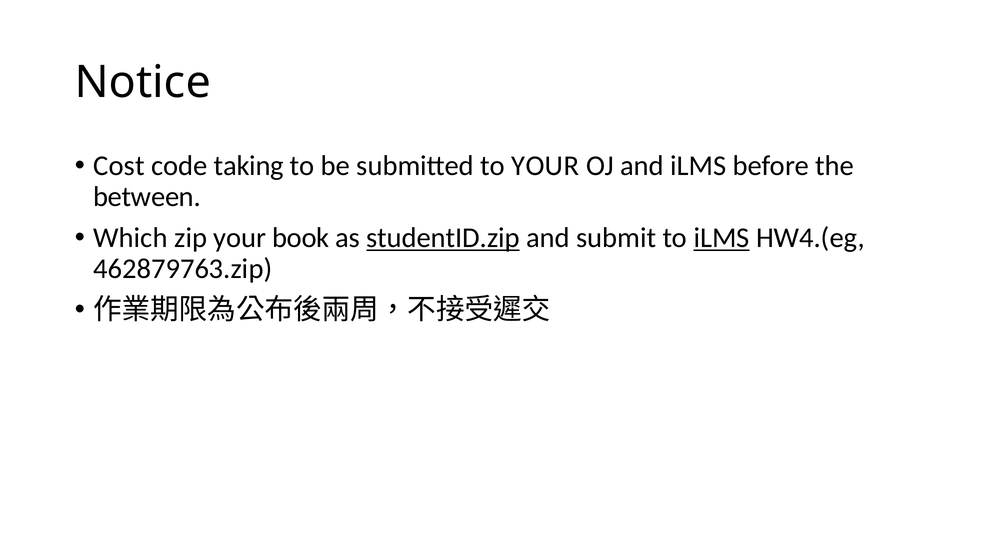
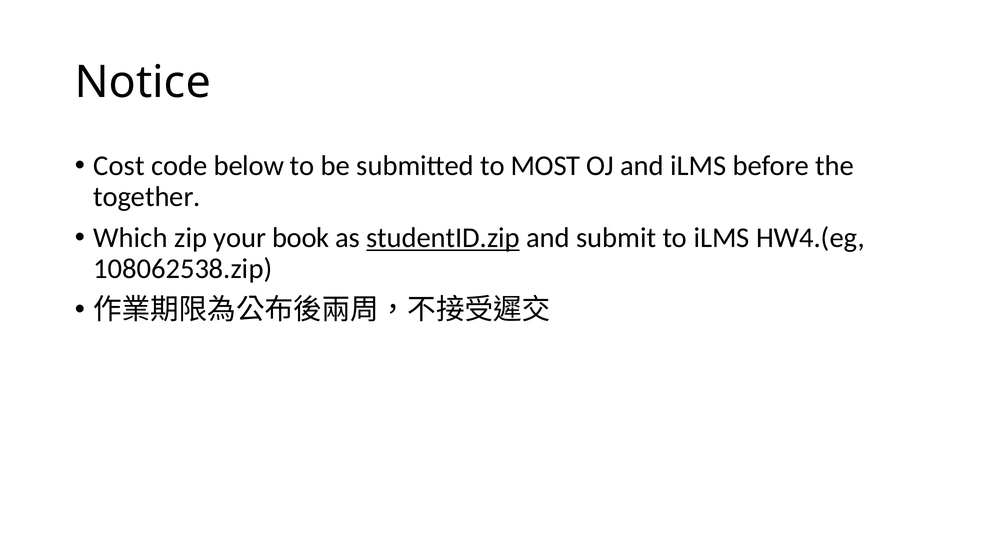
taking: taking -> below
to YOUR: YOUR -> MOST
between: between -> together
iLMS at (722, 238) underline: present -> none
462879763.zip: 462879763.zip -> 108062538.zip
